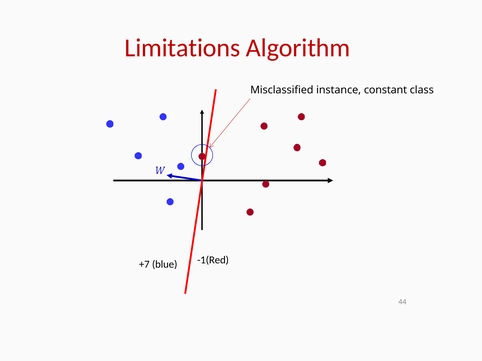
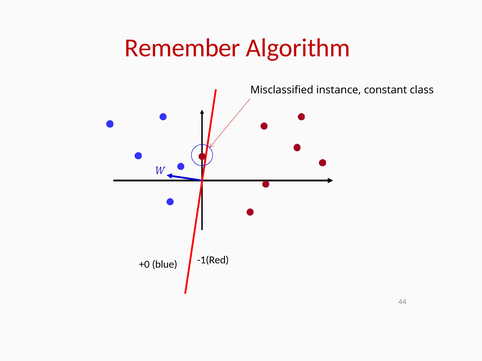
Limitations: Limitations -> Remember
+7: +7 -> +0
